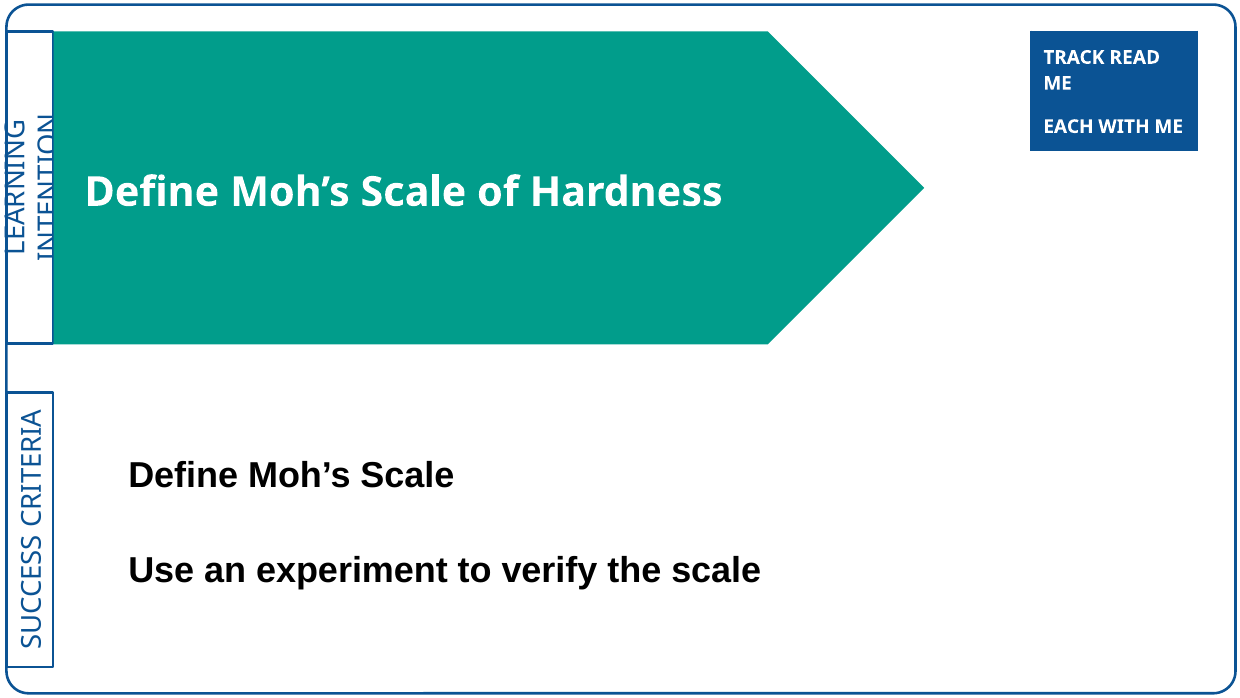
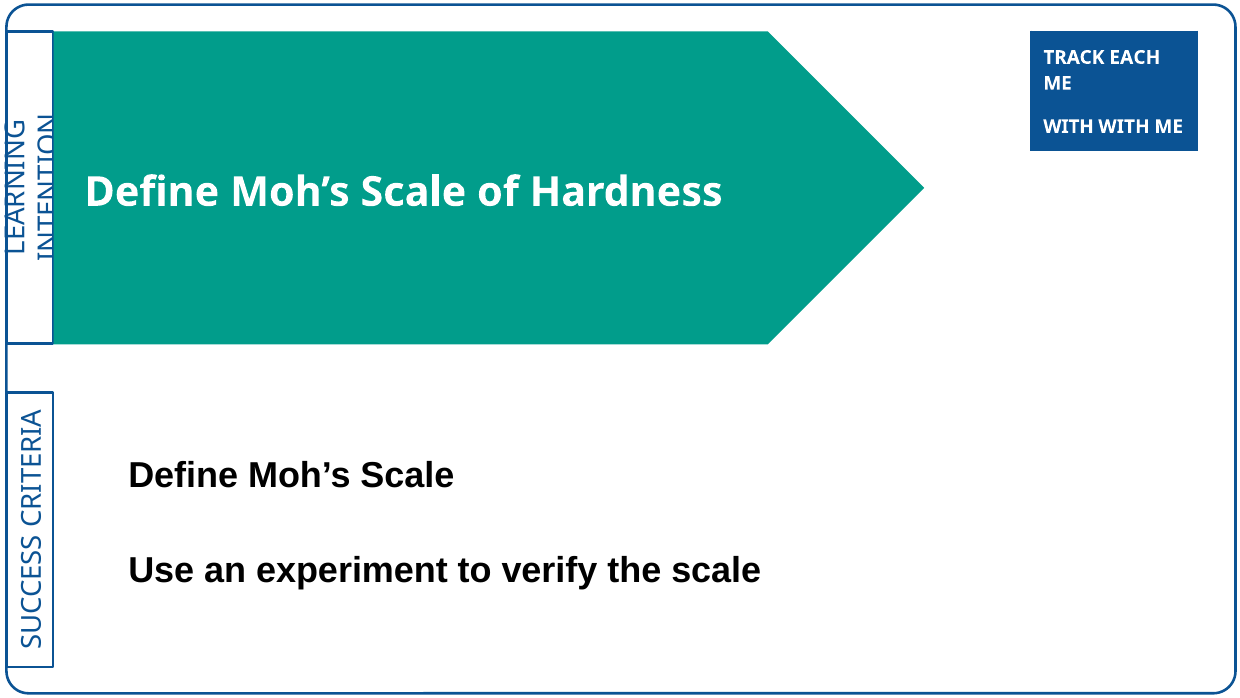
READ: READ -> EACH
EACH at (1068, 127): EACH -> WITH
